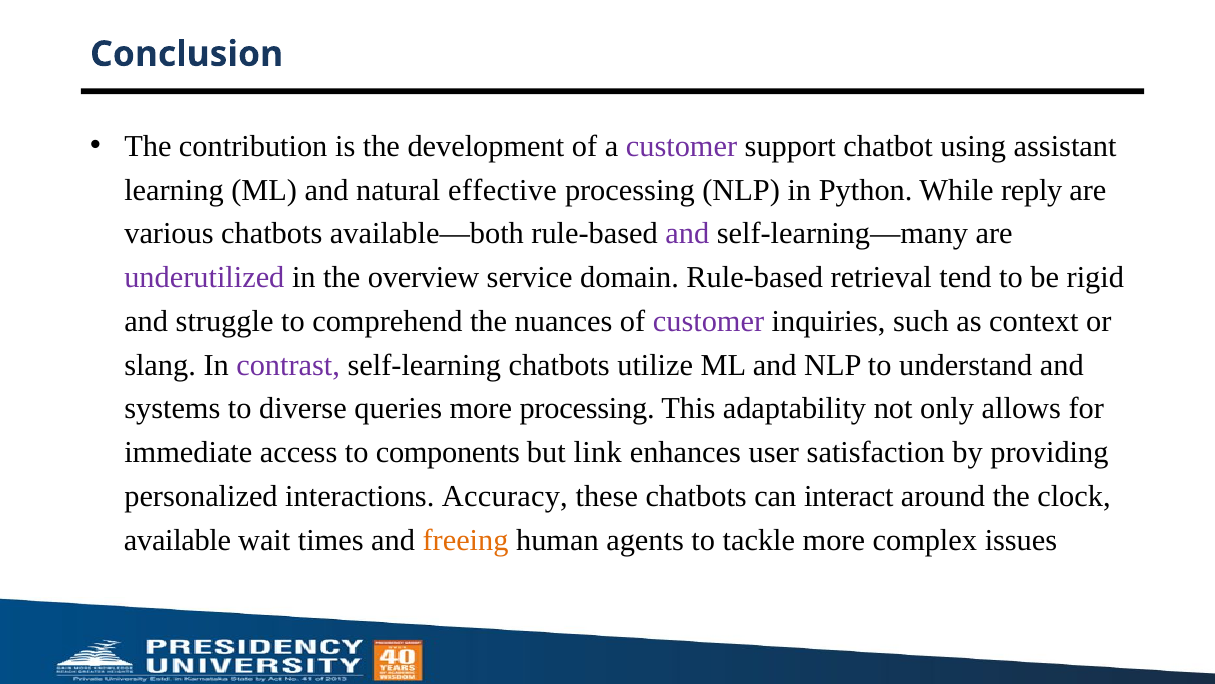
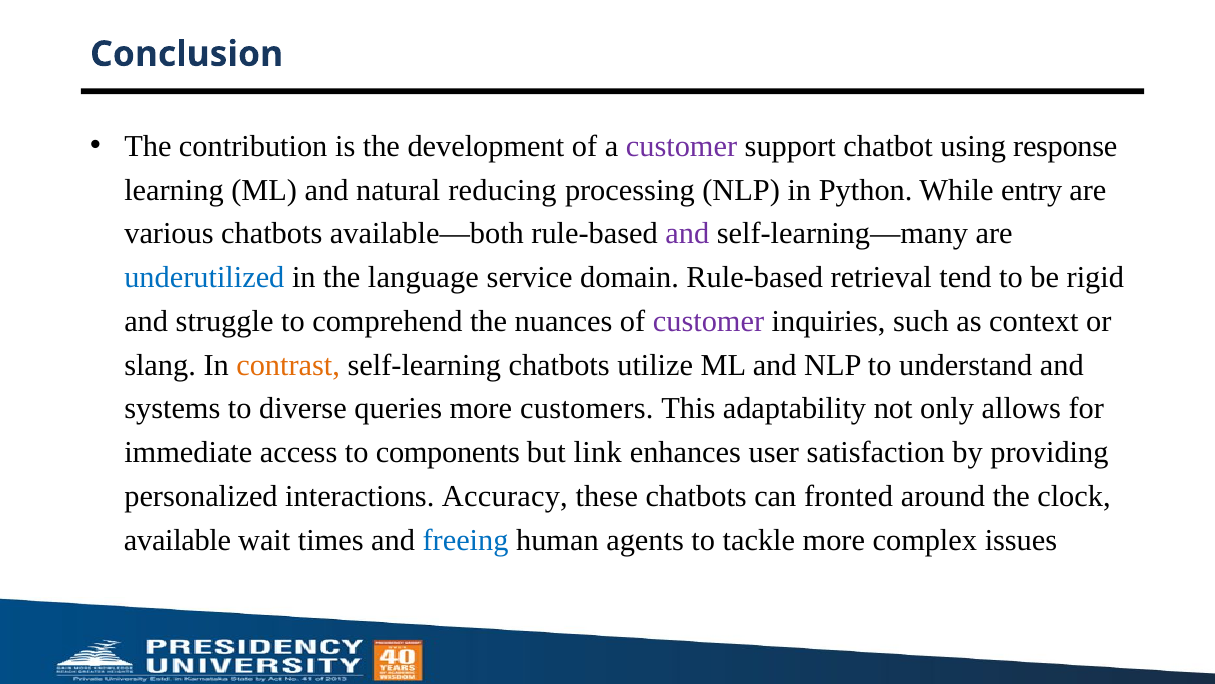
assistant: assistant -> response
effective: effective -> reducing
reply: reply -> entry
underutilized colour: purple -> blue
overview: overview -> language
contrast colour: purple -> orange
more processing: processing -> customers
interact: interact -> fronted
freeing colour: orange -> blue
